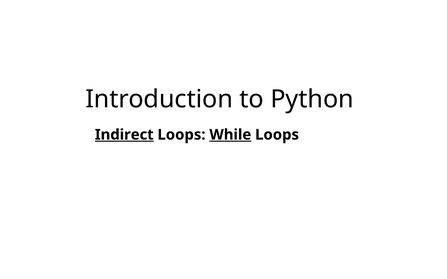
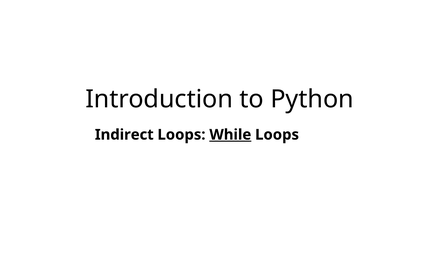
Indirect underline: present -> none
